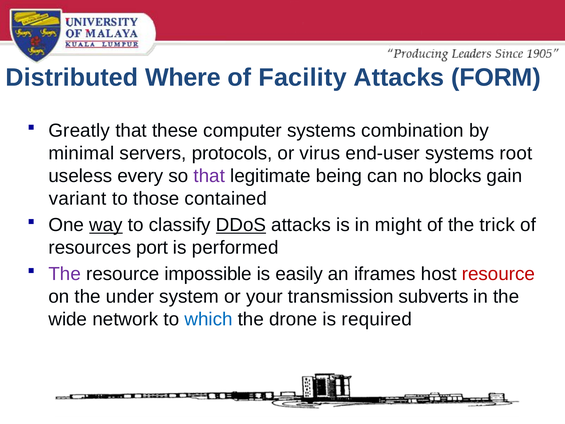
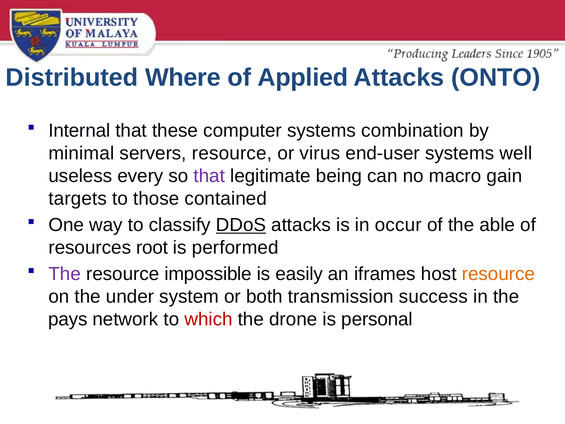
Facility: Facility -> Applied
FORM: FORM -> ONTO
Greatly: Greatly -> Internal
servers protocols: protocols -> resource
root: root -> well
blocks: blocks -> macro
variant: variant -> targets
way underline: present -> none
might: might -> occur
trick: trick -> able
port: port -> root
resource at (498, 274) colour: red -> orange
your: your -> both
subverts: subverts -> success
wide: wide -> pays
which colour: blue -> red
required: required -> personal
